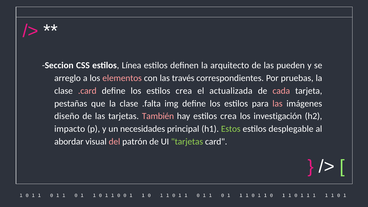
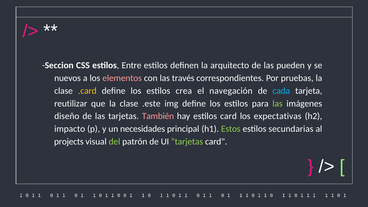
Línea: Línea -> Entre
arreglo: arreglo -> nuevos
.card colour: pink -> yellow
actualizada: actualizada -> navegación
cada colour: pink -> light blue
pestañas: pestañas -> reutilizar
.falta: .falta -> .este
las at (277, 103) colour: pink -> light green
hay estilos crea: crea -> card
investigación: investigación -> expectativas
desplegable: desplegable -> secundarias
abordar: abordar -> projects
del colour: pink -> light green
